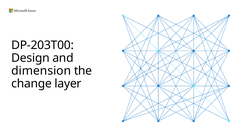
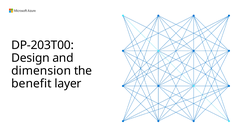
change: change -> benefit
